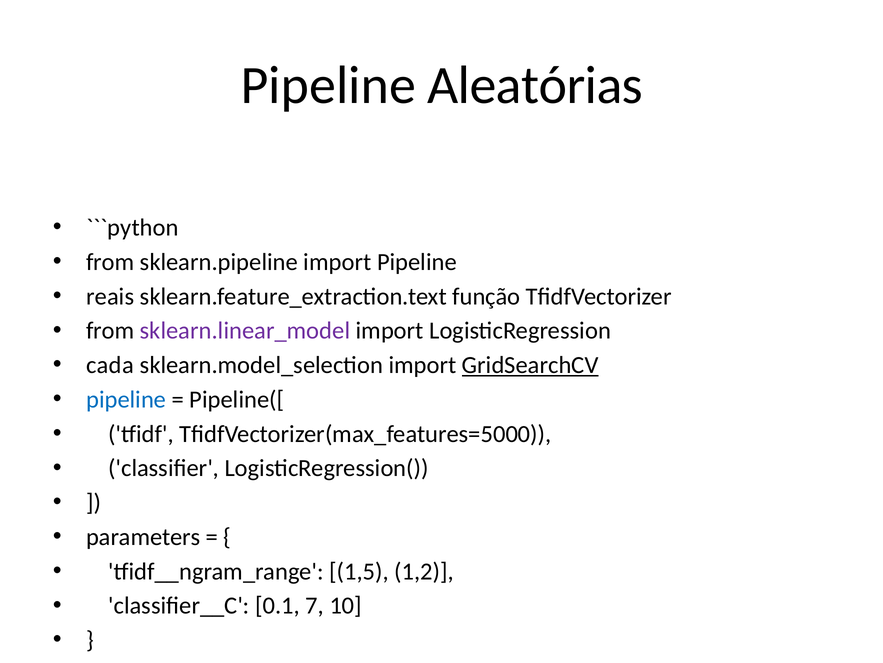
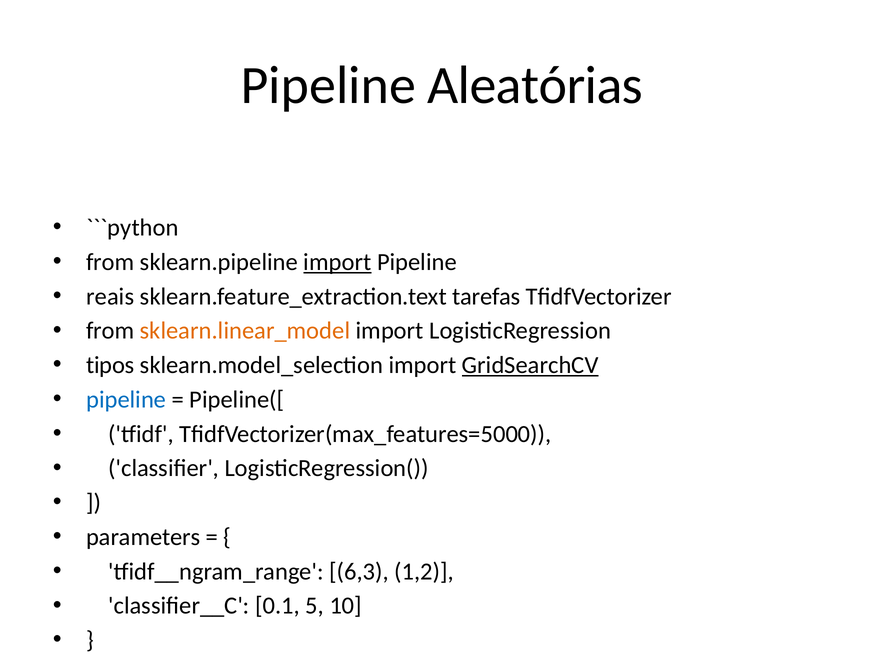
import at (337, 262) underline: none -> present
função: função -> tarefas
sklearn.linear_model colour: purple -> orange
cada: cada -> tipos
1,5: 1,5 -> 6,3
7: 7 -> 5
